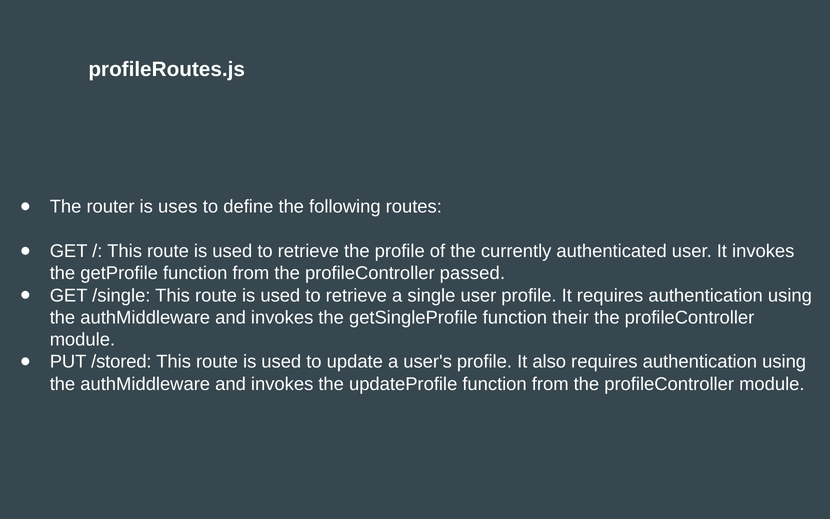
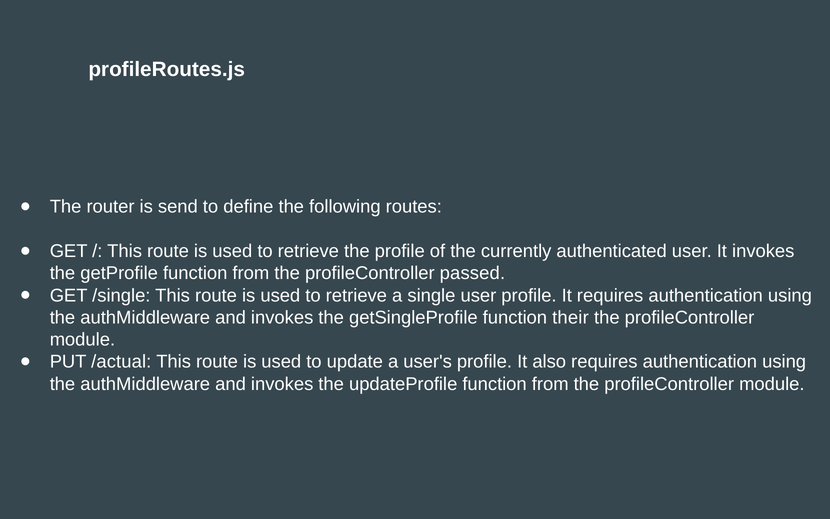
uses: uses -> send
/stored: /stored -> /actual
